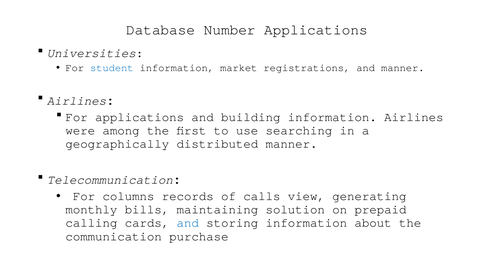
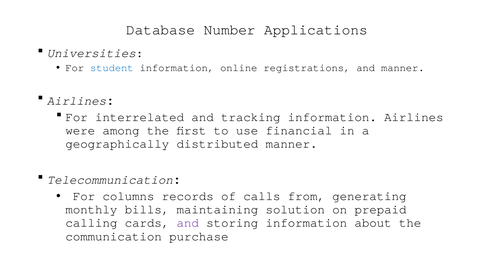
market: market -> online
For applications: applications -> interrelated
building: building -> tracking
searching: searching -> financial
view: view -> from
and at (188, 223) colour: blue -> purple
